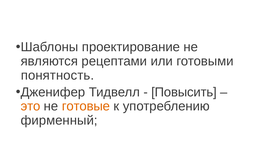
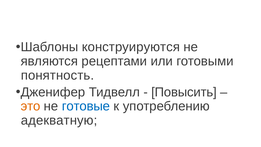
проектирование: проектирование -> конструируются
готовые colour: orange -> blue
фирменный: фирменный -> адекватную
